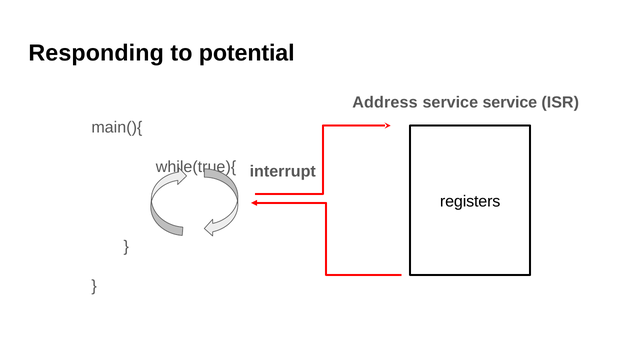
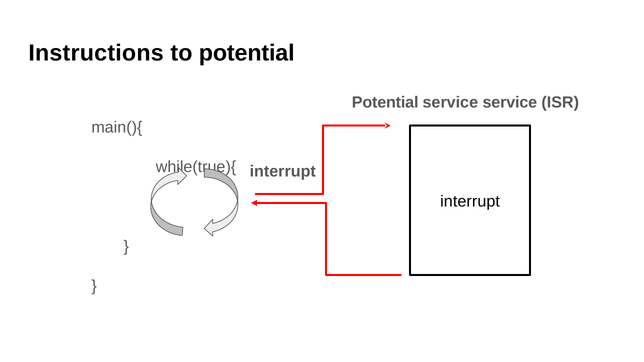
Responding: Responding -> Instructions
Address at (385, 102): Address -> Potential
registers at (470, 202): registers -> interrupt
